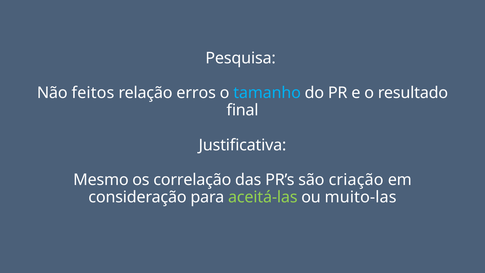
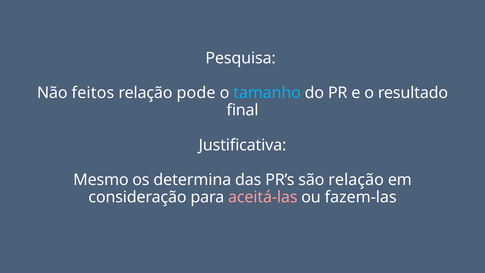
erros: erros -> pode
correlação: correlação -> determina
são criação: criação -> relação
aceitá-las colour: light green -> pink
muito-las: muito-las -> fazem-las
